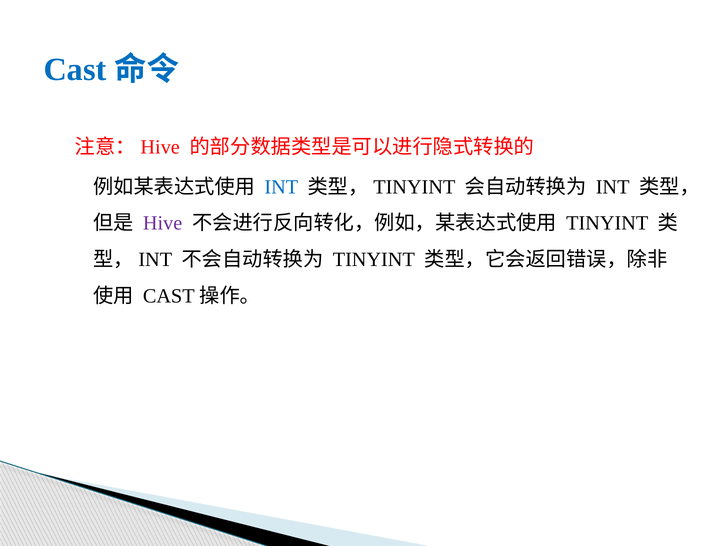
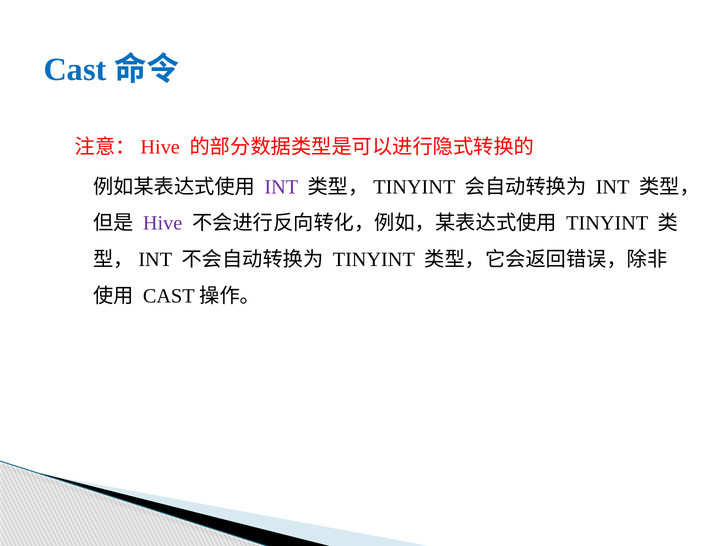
INT at (281, 187) colour: blue -> purple
